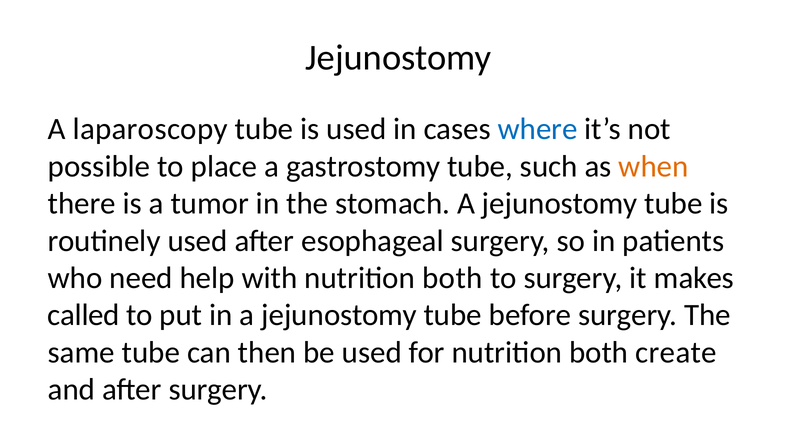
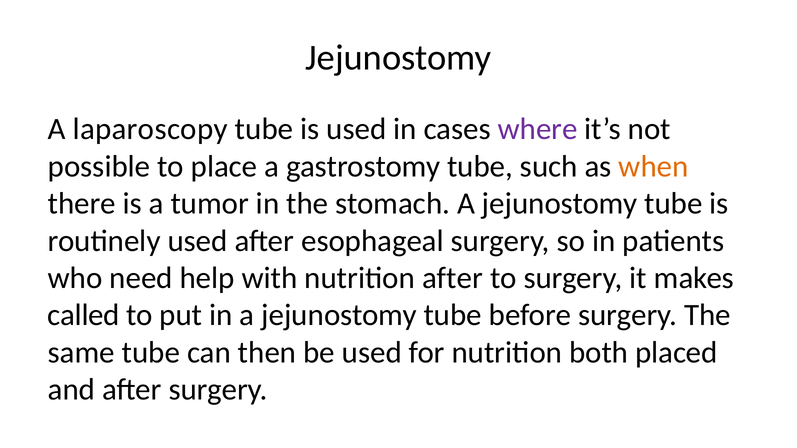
where colour: blue -> purple
with nutrition both: both -> after
create: create -> placed
